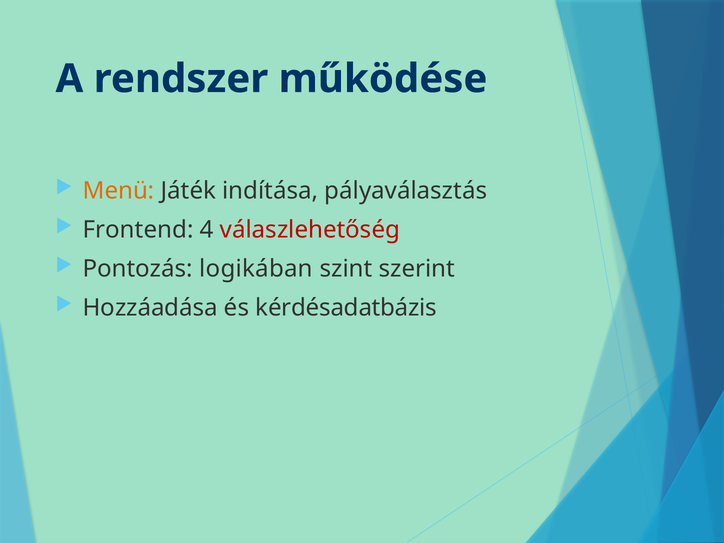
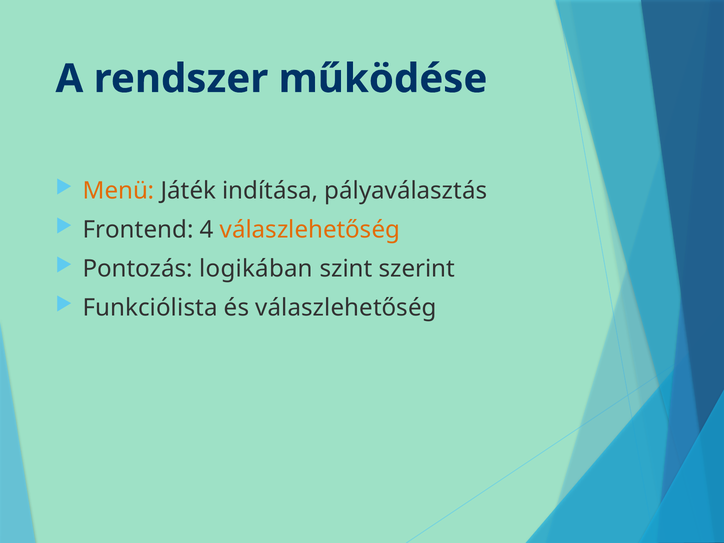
válaszlehetőség at (310, 230) colour: red -> orange
Hozzáadása: Hozzáadása -> Funkciólista
és kérdésadatbázis: kérdésadatbázis -> válaszlehetőség
